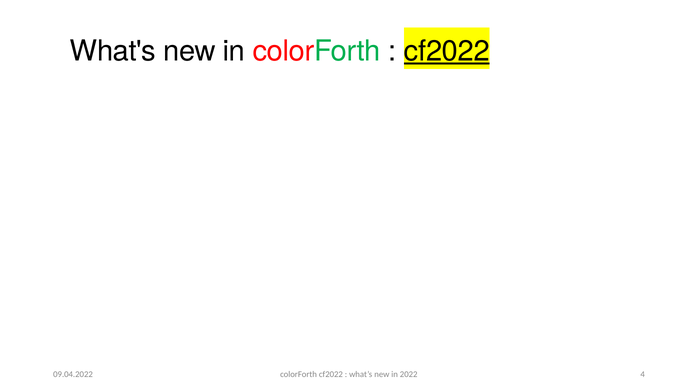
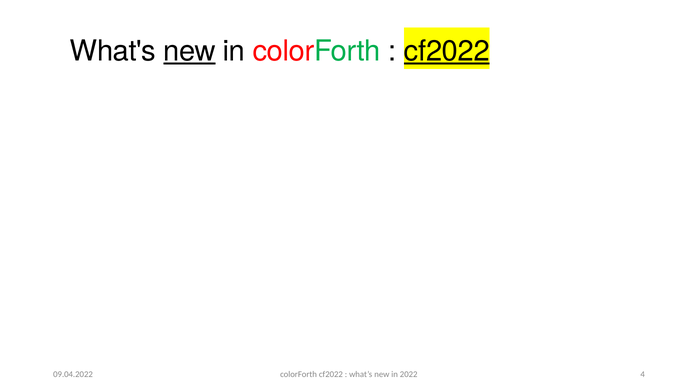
new at (190, 51) underline: none -> present
